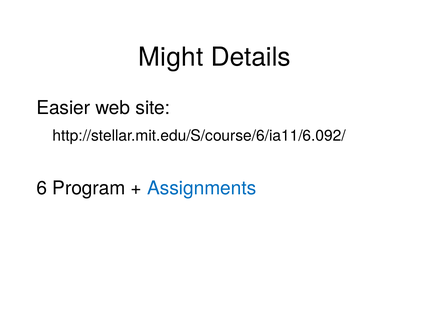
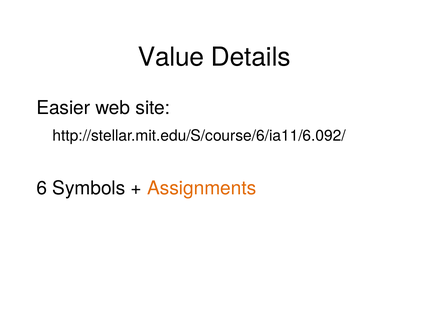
Might: Might -> Value
Program: Program -> Symbols
Assignments colour: blue -> orange
